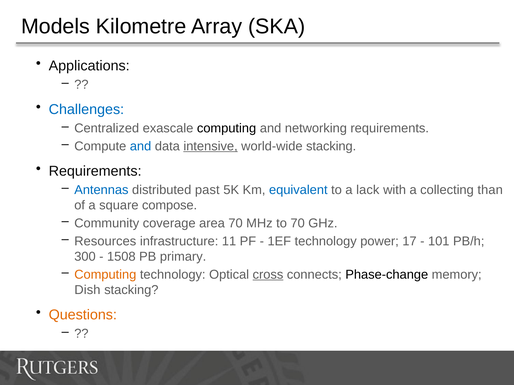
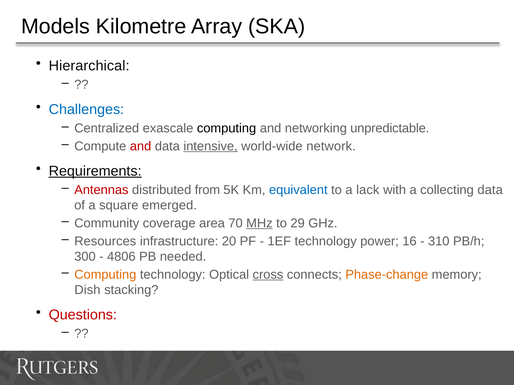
Applications: Applications -> Hierarchical
networking requirements: requirements -> unpredictable
and at (141, 146) colour: blue -> red
world-wide stacking: stacking -> network
Requirements at (95, 171) underline: none -> present
Antennas colour: blue -> red
past: past -> from
collecting than: than -> data
compose: compose -> emerged
MHz underline: none -> present
to 70: 70 -> 29
11: 11 -> 20
17: 17 -> 16
101: 101 -> 310
1508: 1508 -> 4806
primary: primary -> needed
Phase-change colour: black -> orange
Questions colour: orange -> red
